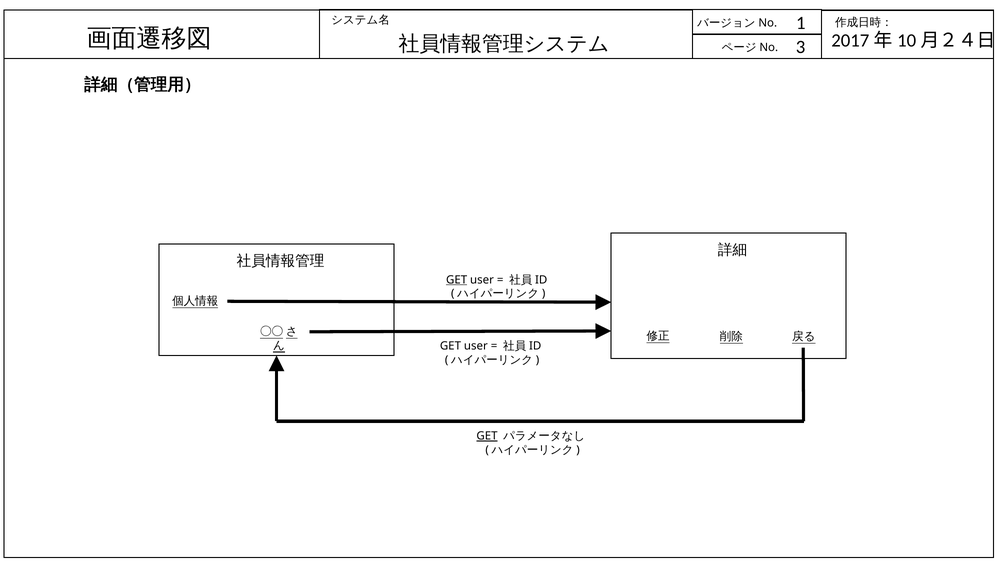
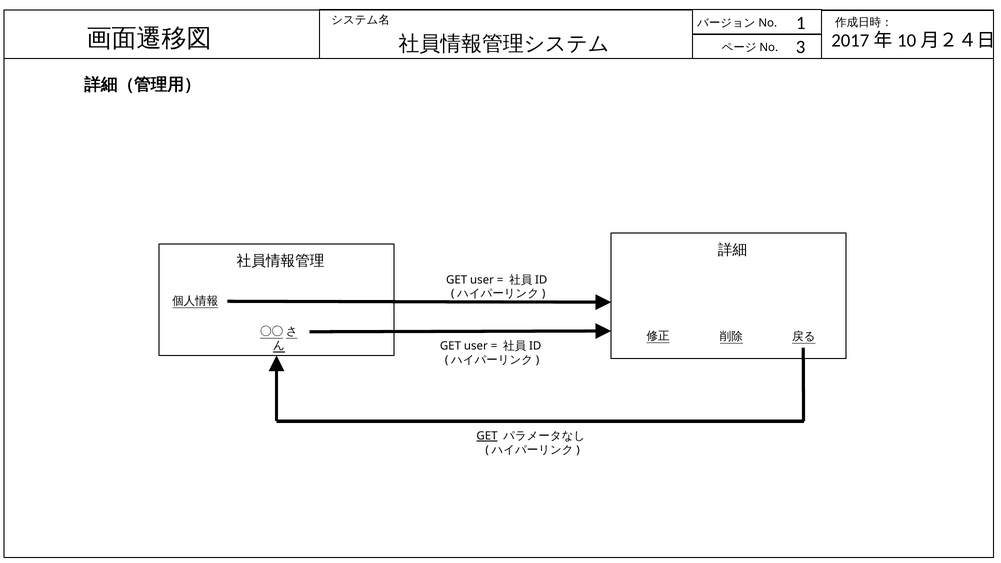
GET at (457, 280) underline: present -> none
